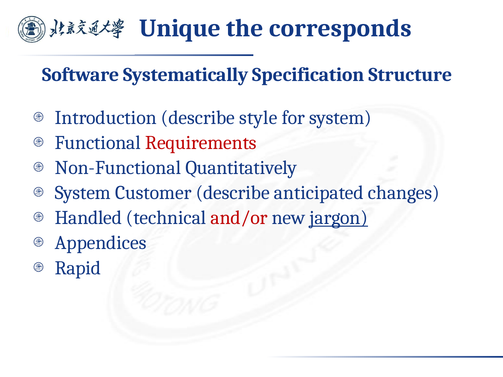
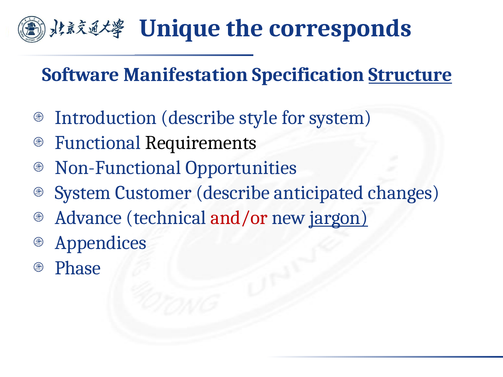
Systematically: Systematically -> Manifestation
Structure underline: none -> present
Requirements colour: red -> black
Quantitatively: Quantitatively -> Opportunities
Handled: Handled -> Advance
Rapid: Rapid -> Phase
